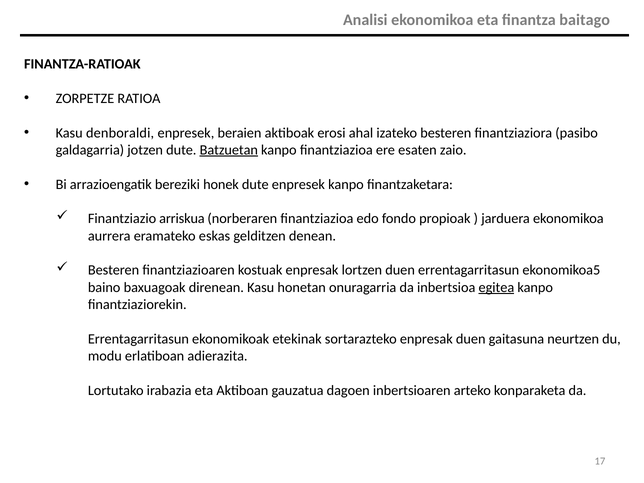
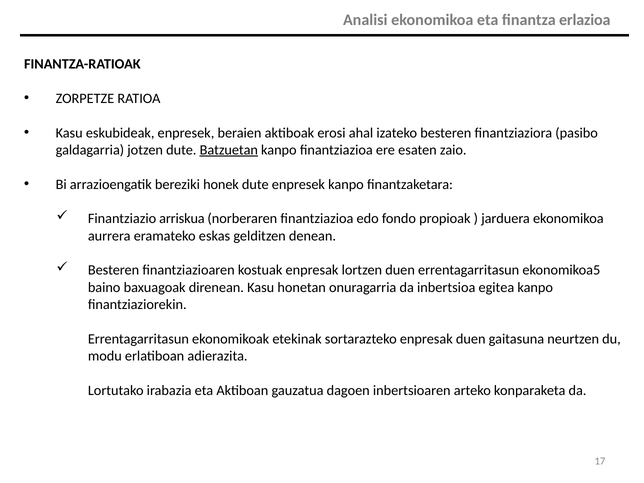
baitago: baitago -> erlazioa
denboraldi: denboraldi -> eskubideak
egitea underline: present -> none
